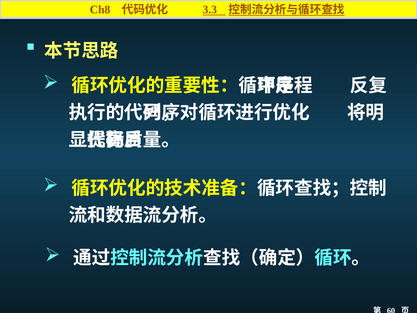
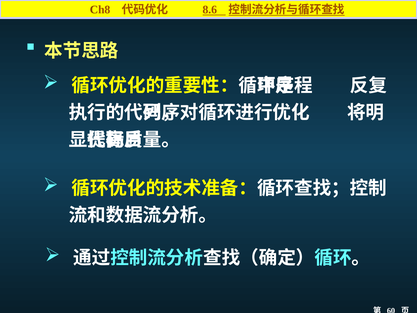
3.3: 3.3 -> 8.6
